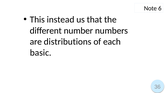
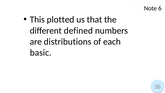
instead: instead -> plotted
number: number -> defined
